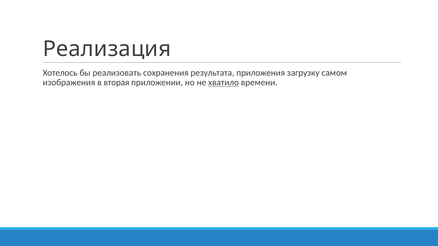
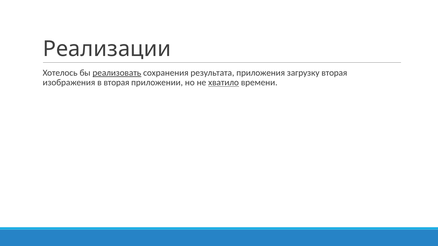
Реализация: Реализация -> Реализации
реализовать underline: none -> present
загрузку самом: самом -> вторая
